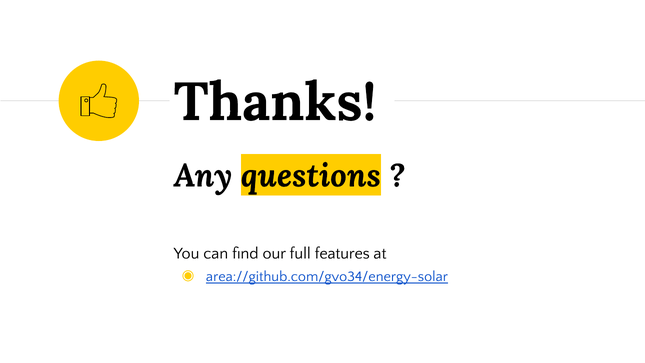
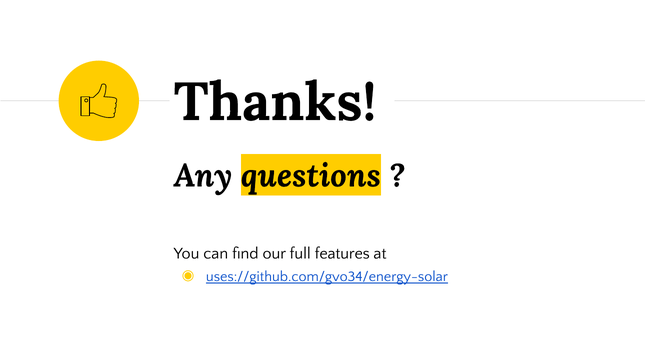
area://github.com/gvo34/energy-solar: area://github.com/gvo34/energy-solar -> uses://github.com/gvo34/energy-solar
